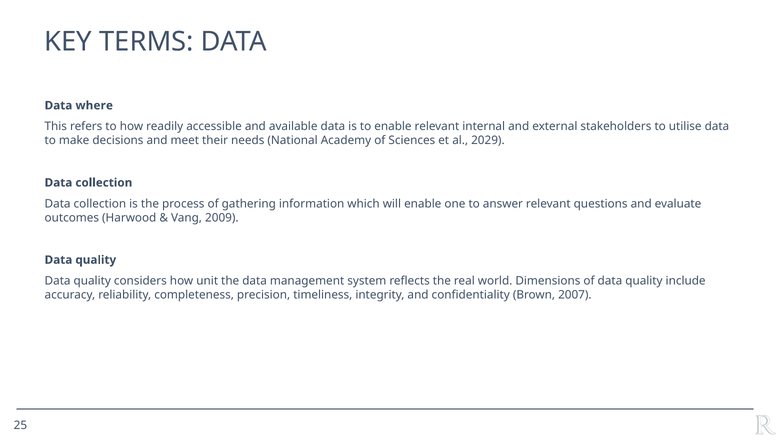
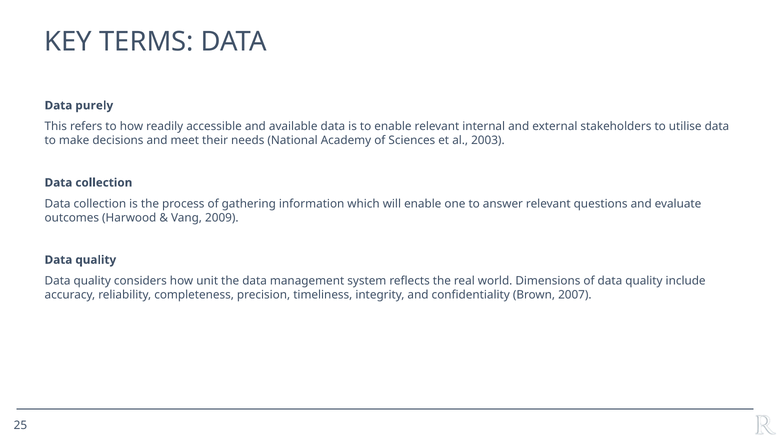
where: where -> purely
2029: 2029 -> 2003
